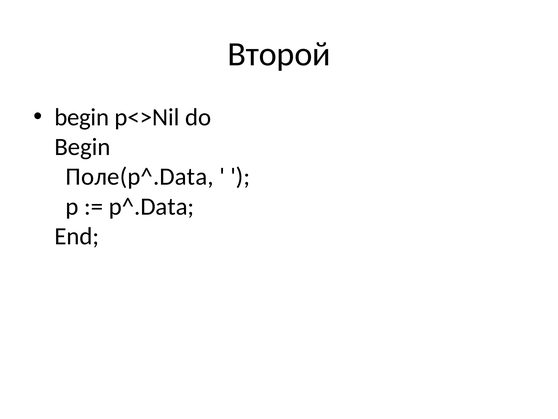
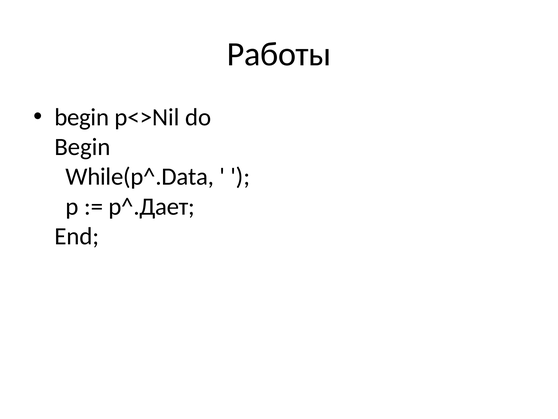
Второй: Второй -> Работы
Поле(p^.Data: Поле(p^.Data -> While(p^.Data
p^.Data: p^.Data -> p^.Дает
